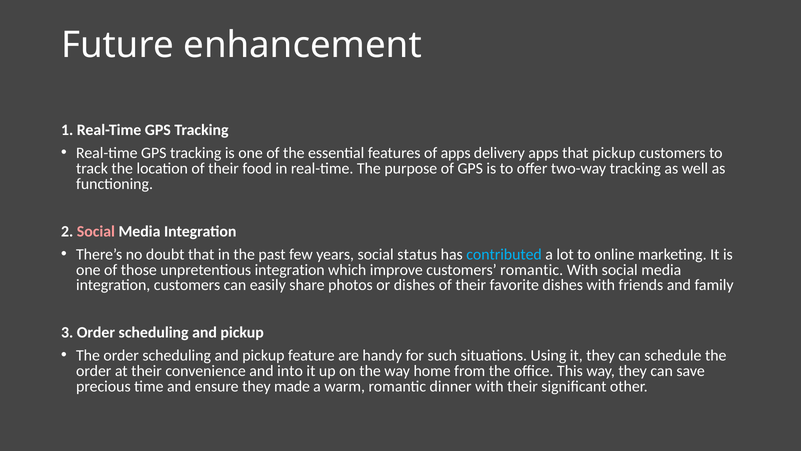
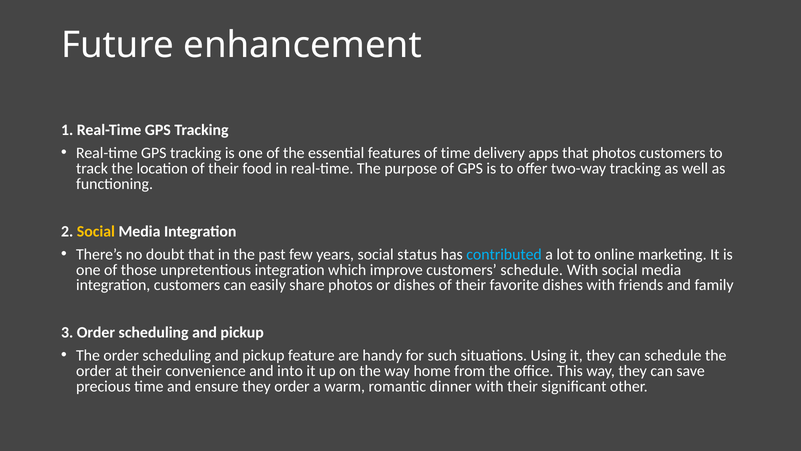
of apps: apps -> time
that pickup: pickup -> photos
Social at (96, 231) colour: pink -> yellow
customers romantic: romantic -> schedule
they made: made -> order
